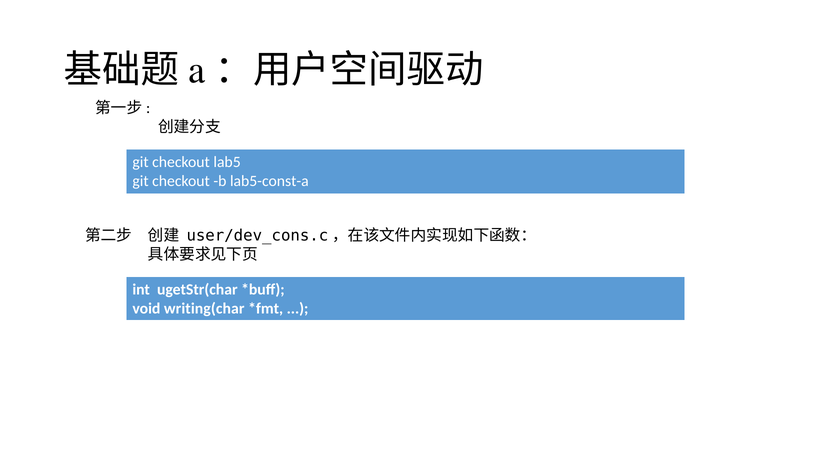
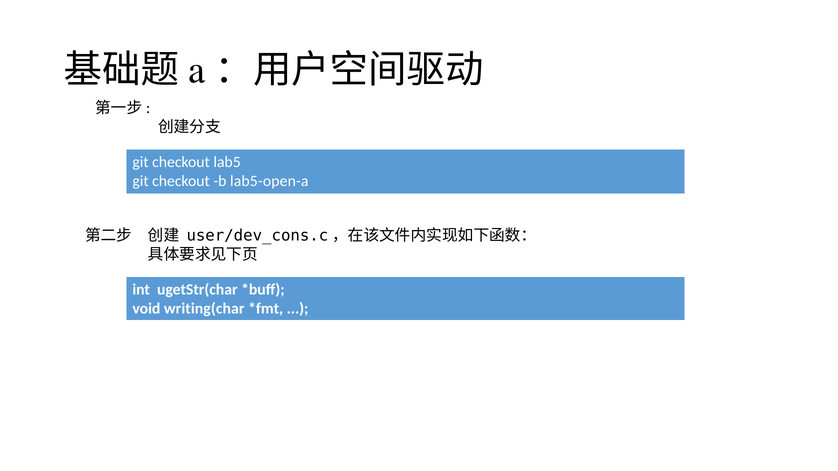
lab5-const-a: lab5-const-a -> lab5-open-a
